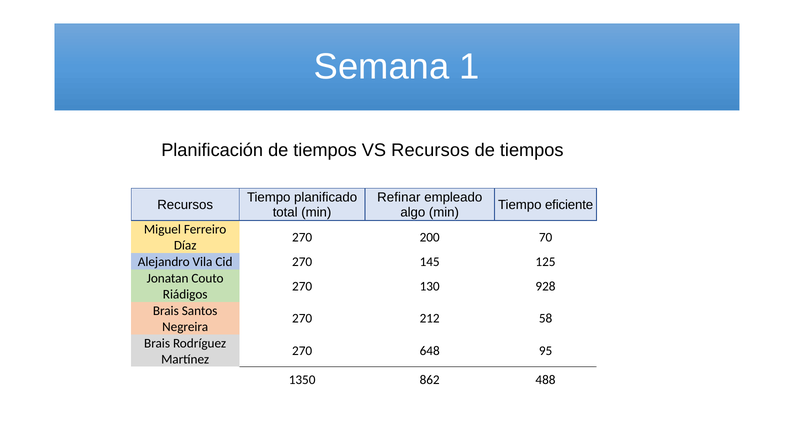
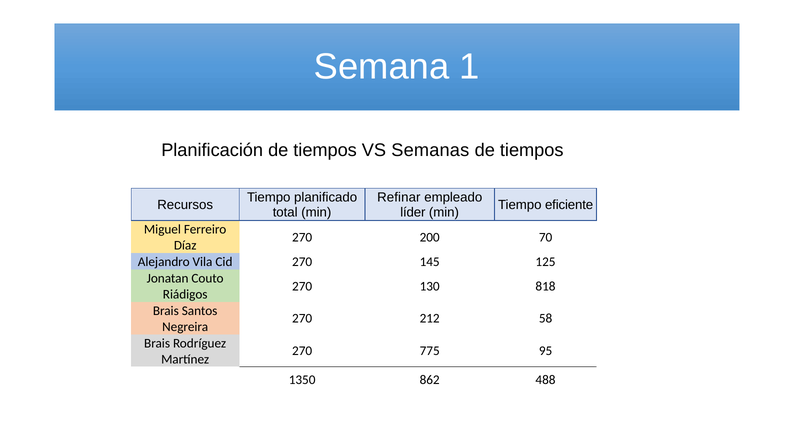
VS Recursos: Recursos -> Semanas
algo: algo -> líder
928: 928 -> 818
648: 648 -> 775
